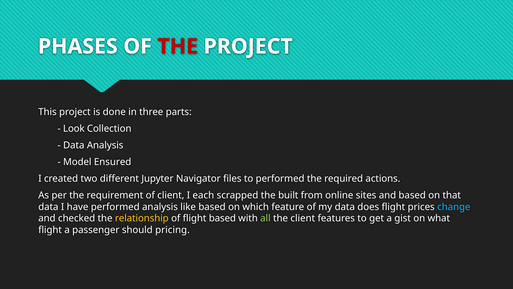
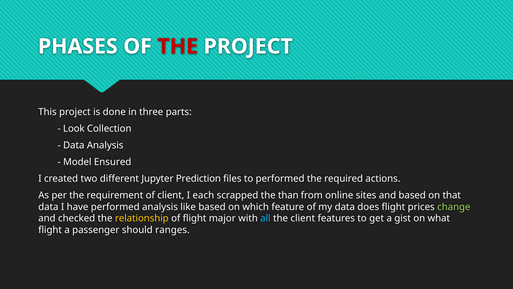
Navigator: Navigator -> Prediction
built: built -> than
change colour: light blue -> light green
flight based: based -> major
all colour: light green -> light blue
pricing: pricing -> ranges
